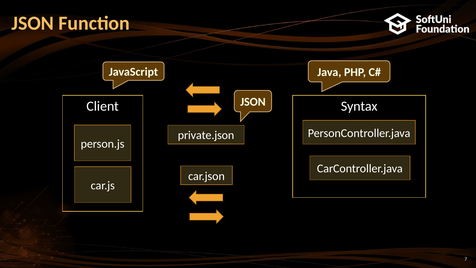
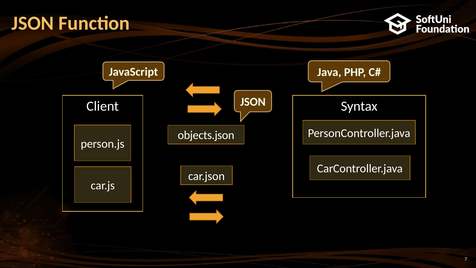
private.json: private.json -> objects.json
